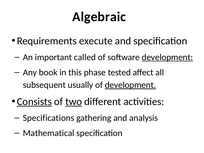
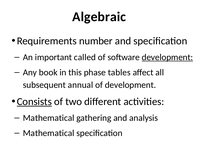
execute: execute -> number
tested: tested -> tables
usually: usually -> annual
development at (130, 85) underline: present -> none
two underline: present -> none
Specifications at (49, 118): Specifications -> Mathematical
